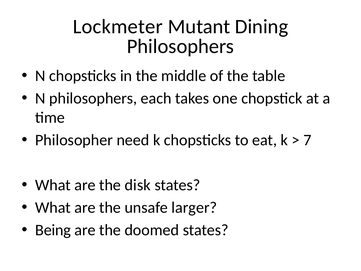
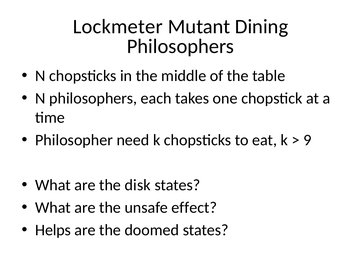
7: 7 -> 9
larger: larger -> effect
Being: Being -> Helps
